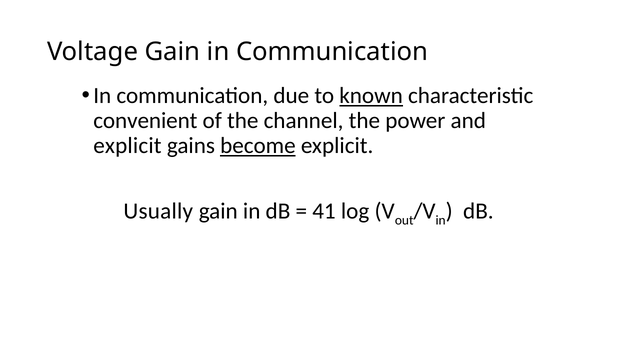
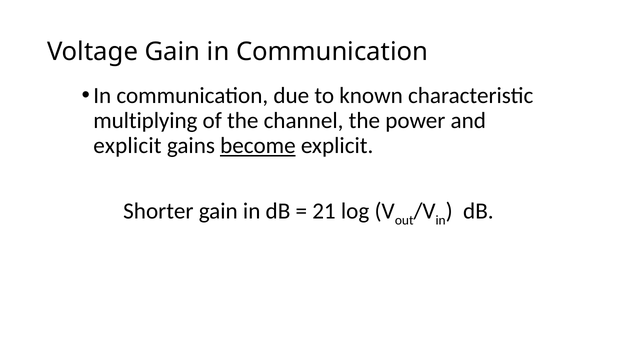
known underline: present -> none
convenient: convenient -> multiplying
Usually: Usually -> Shorter
41: 41 -> 21
